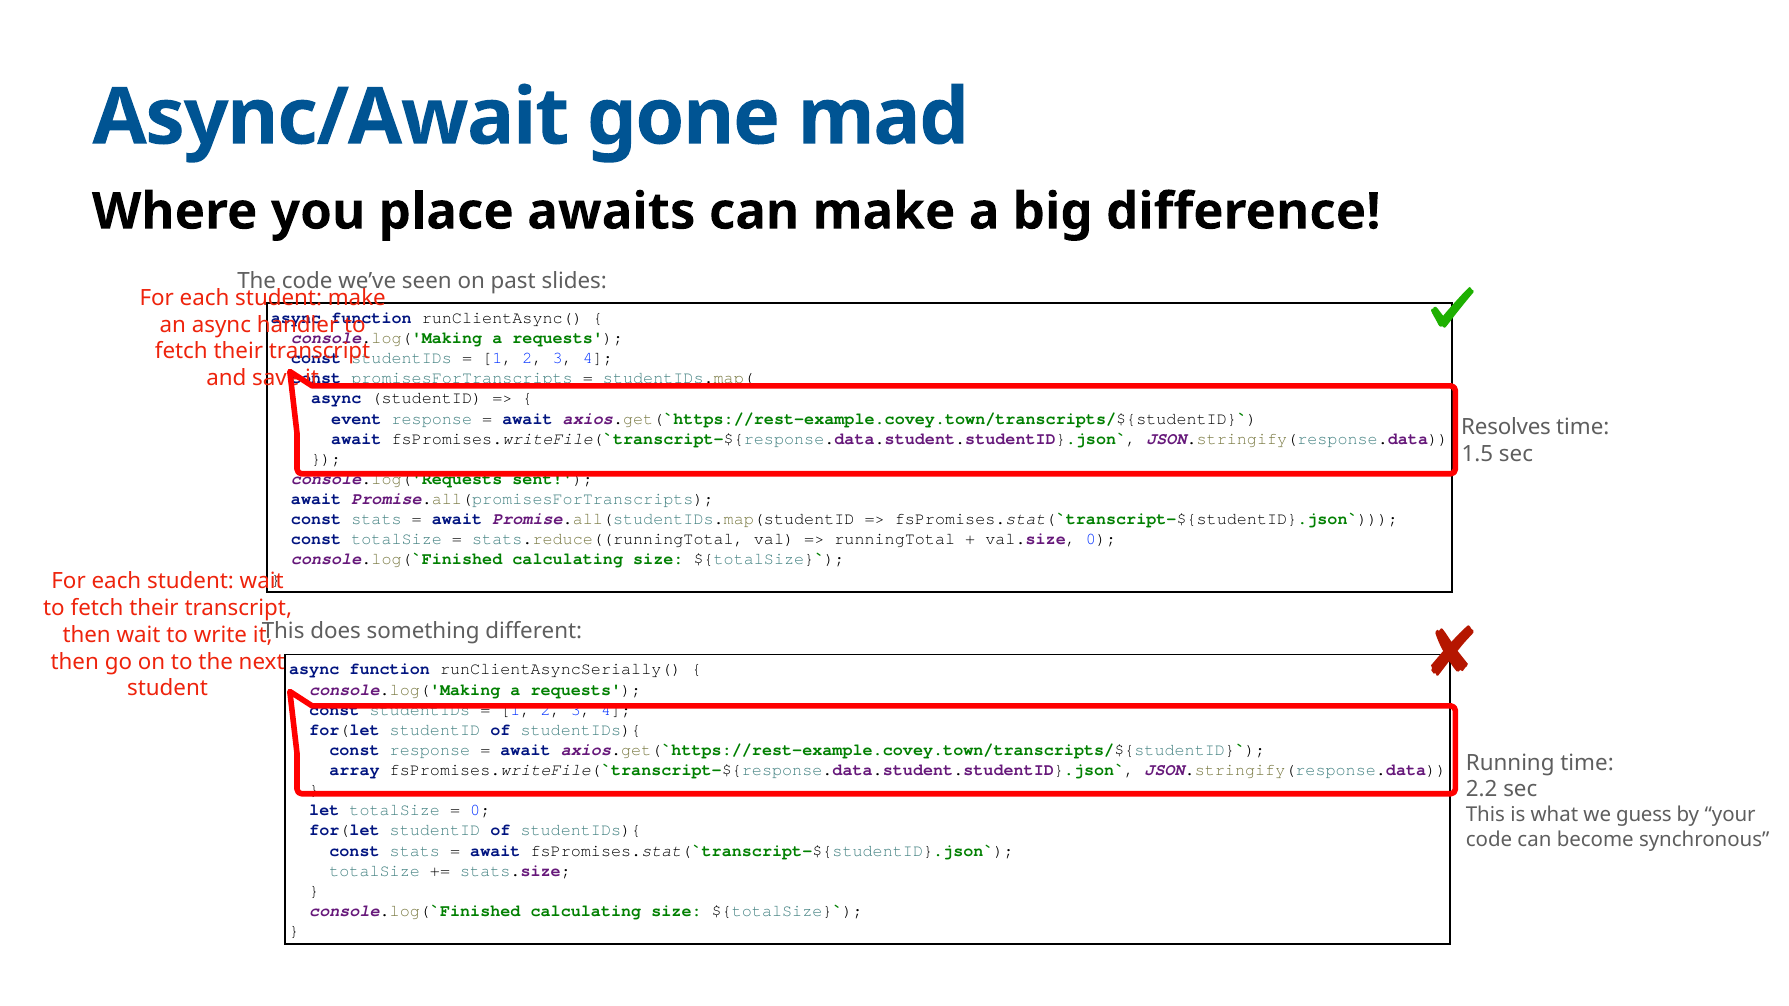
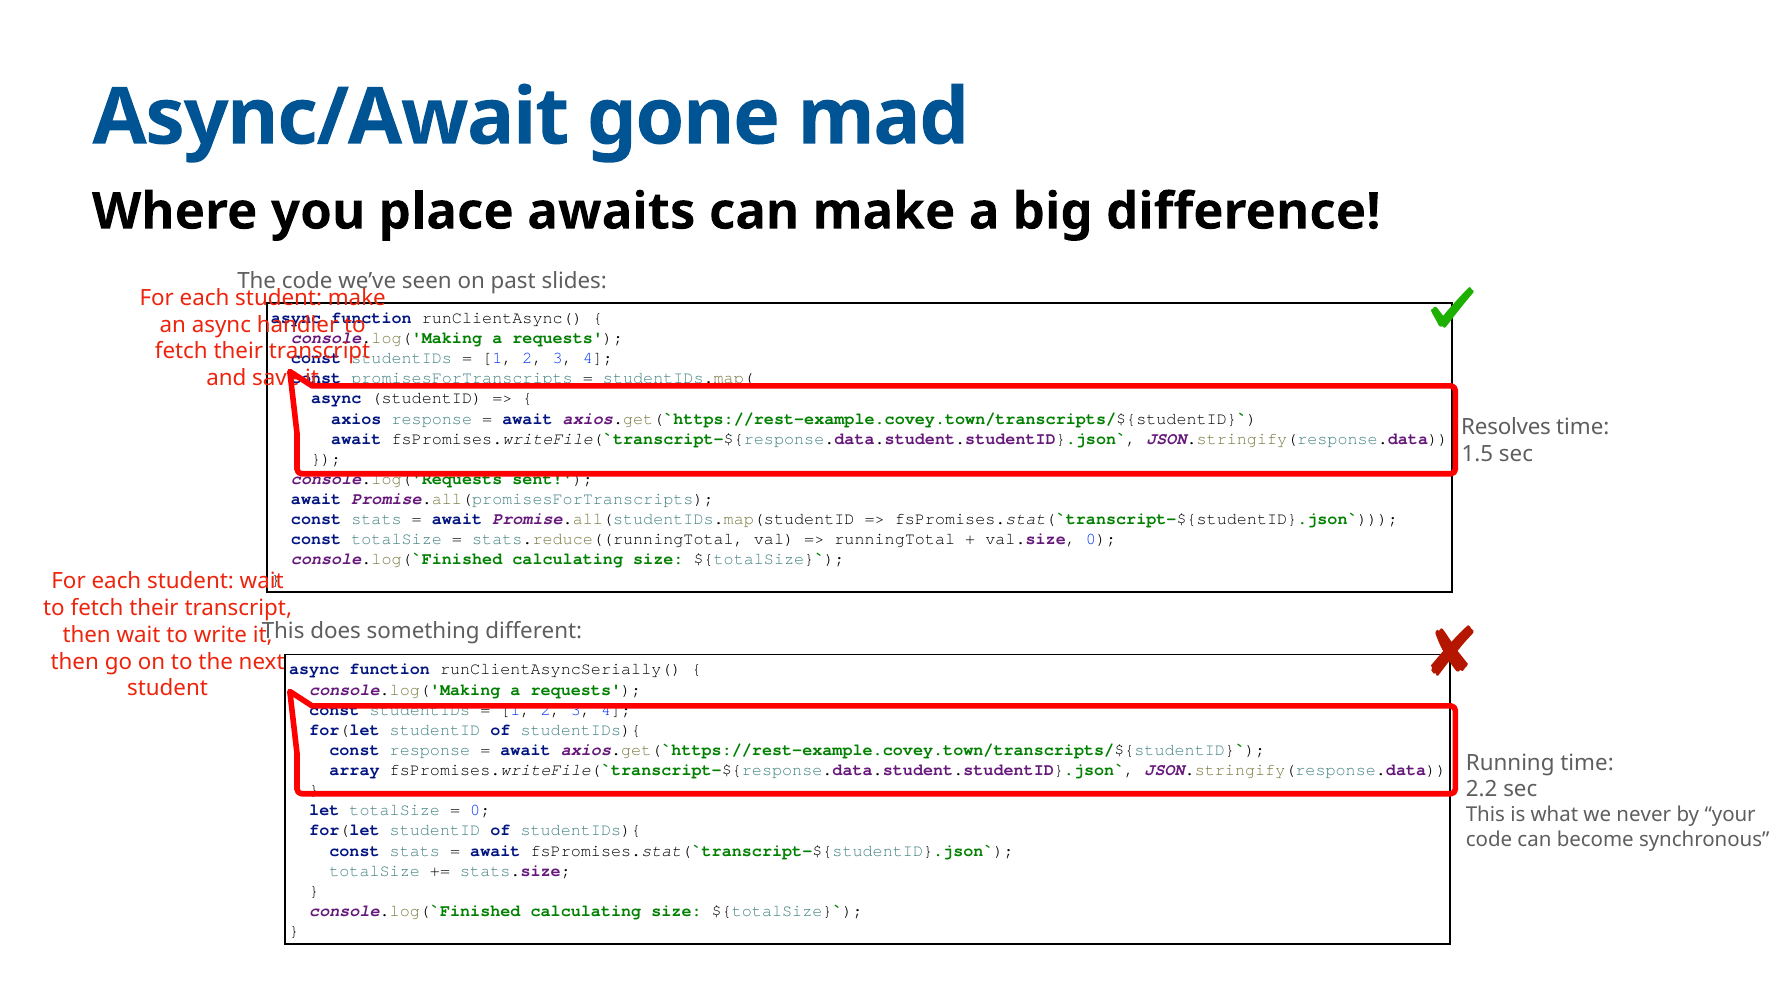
event: event -> axios
guess: guess -> never
